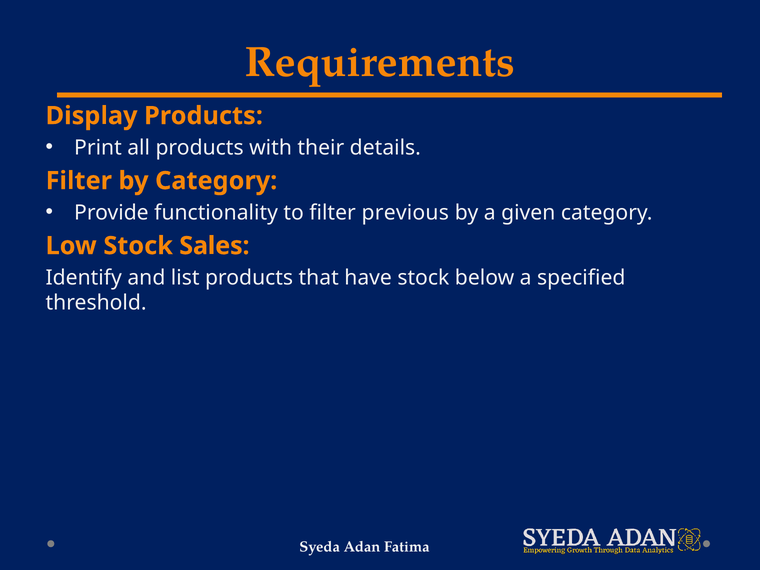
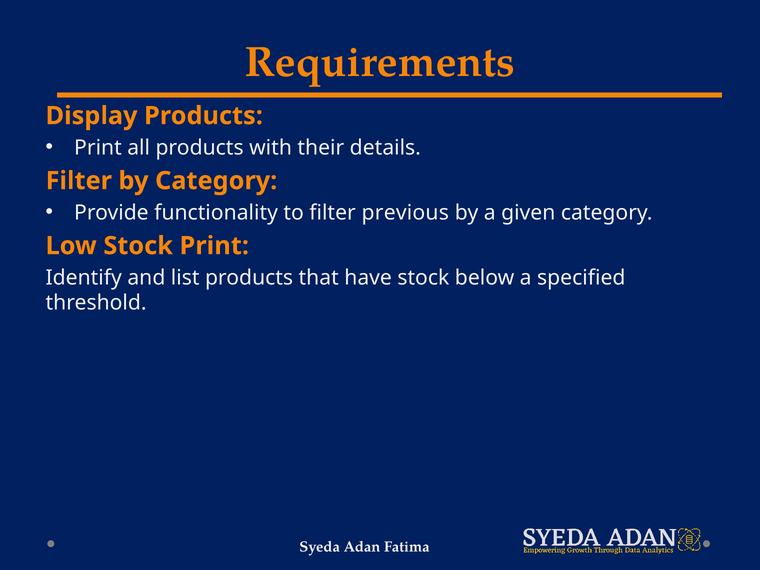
Stock Sales: Sales -> Print
